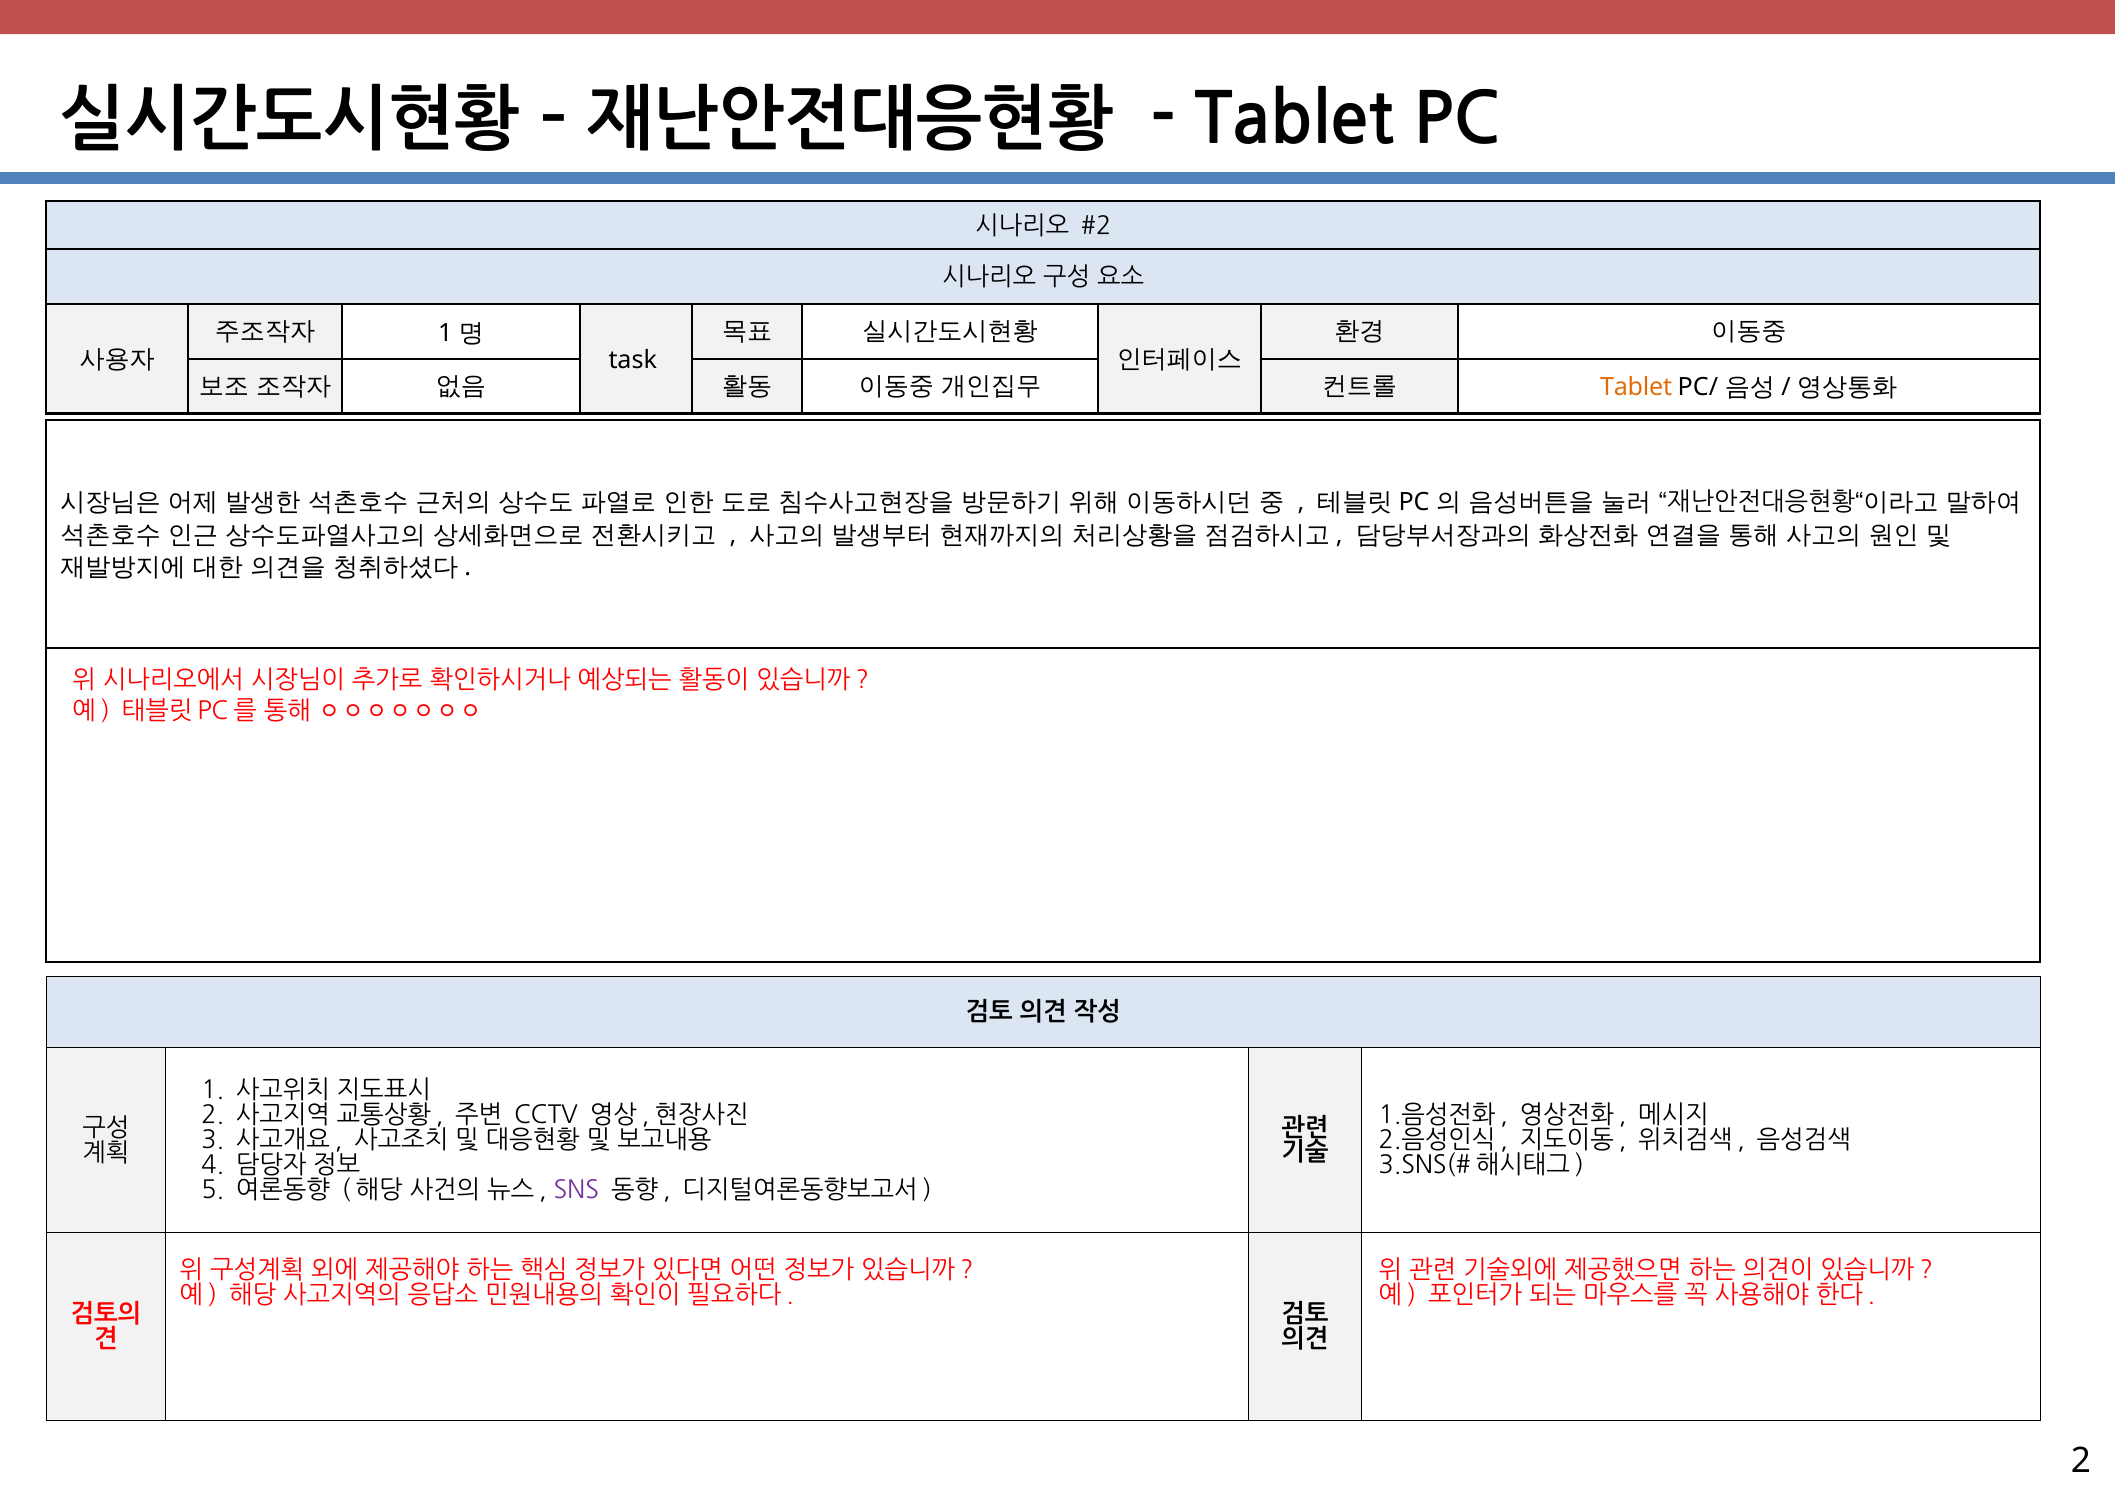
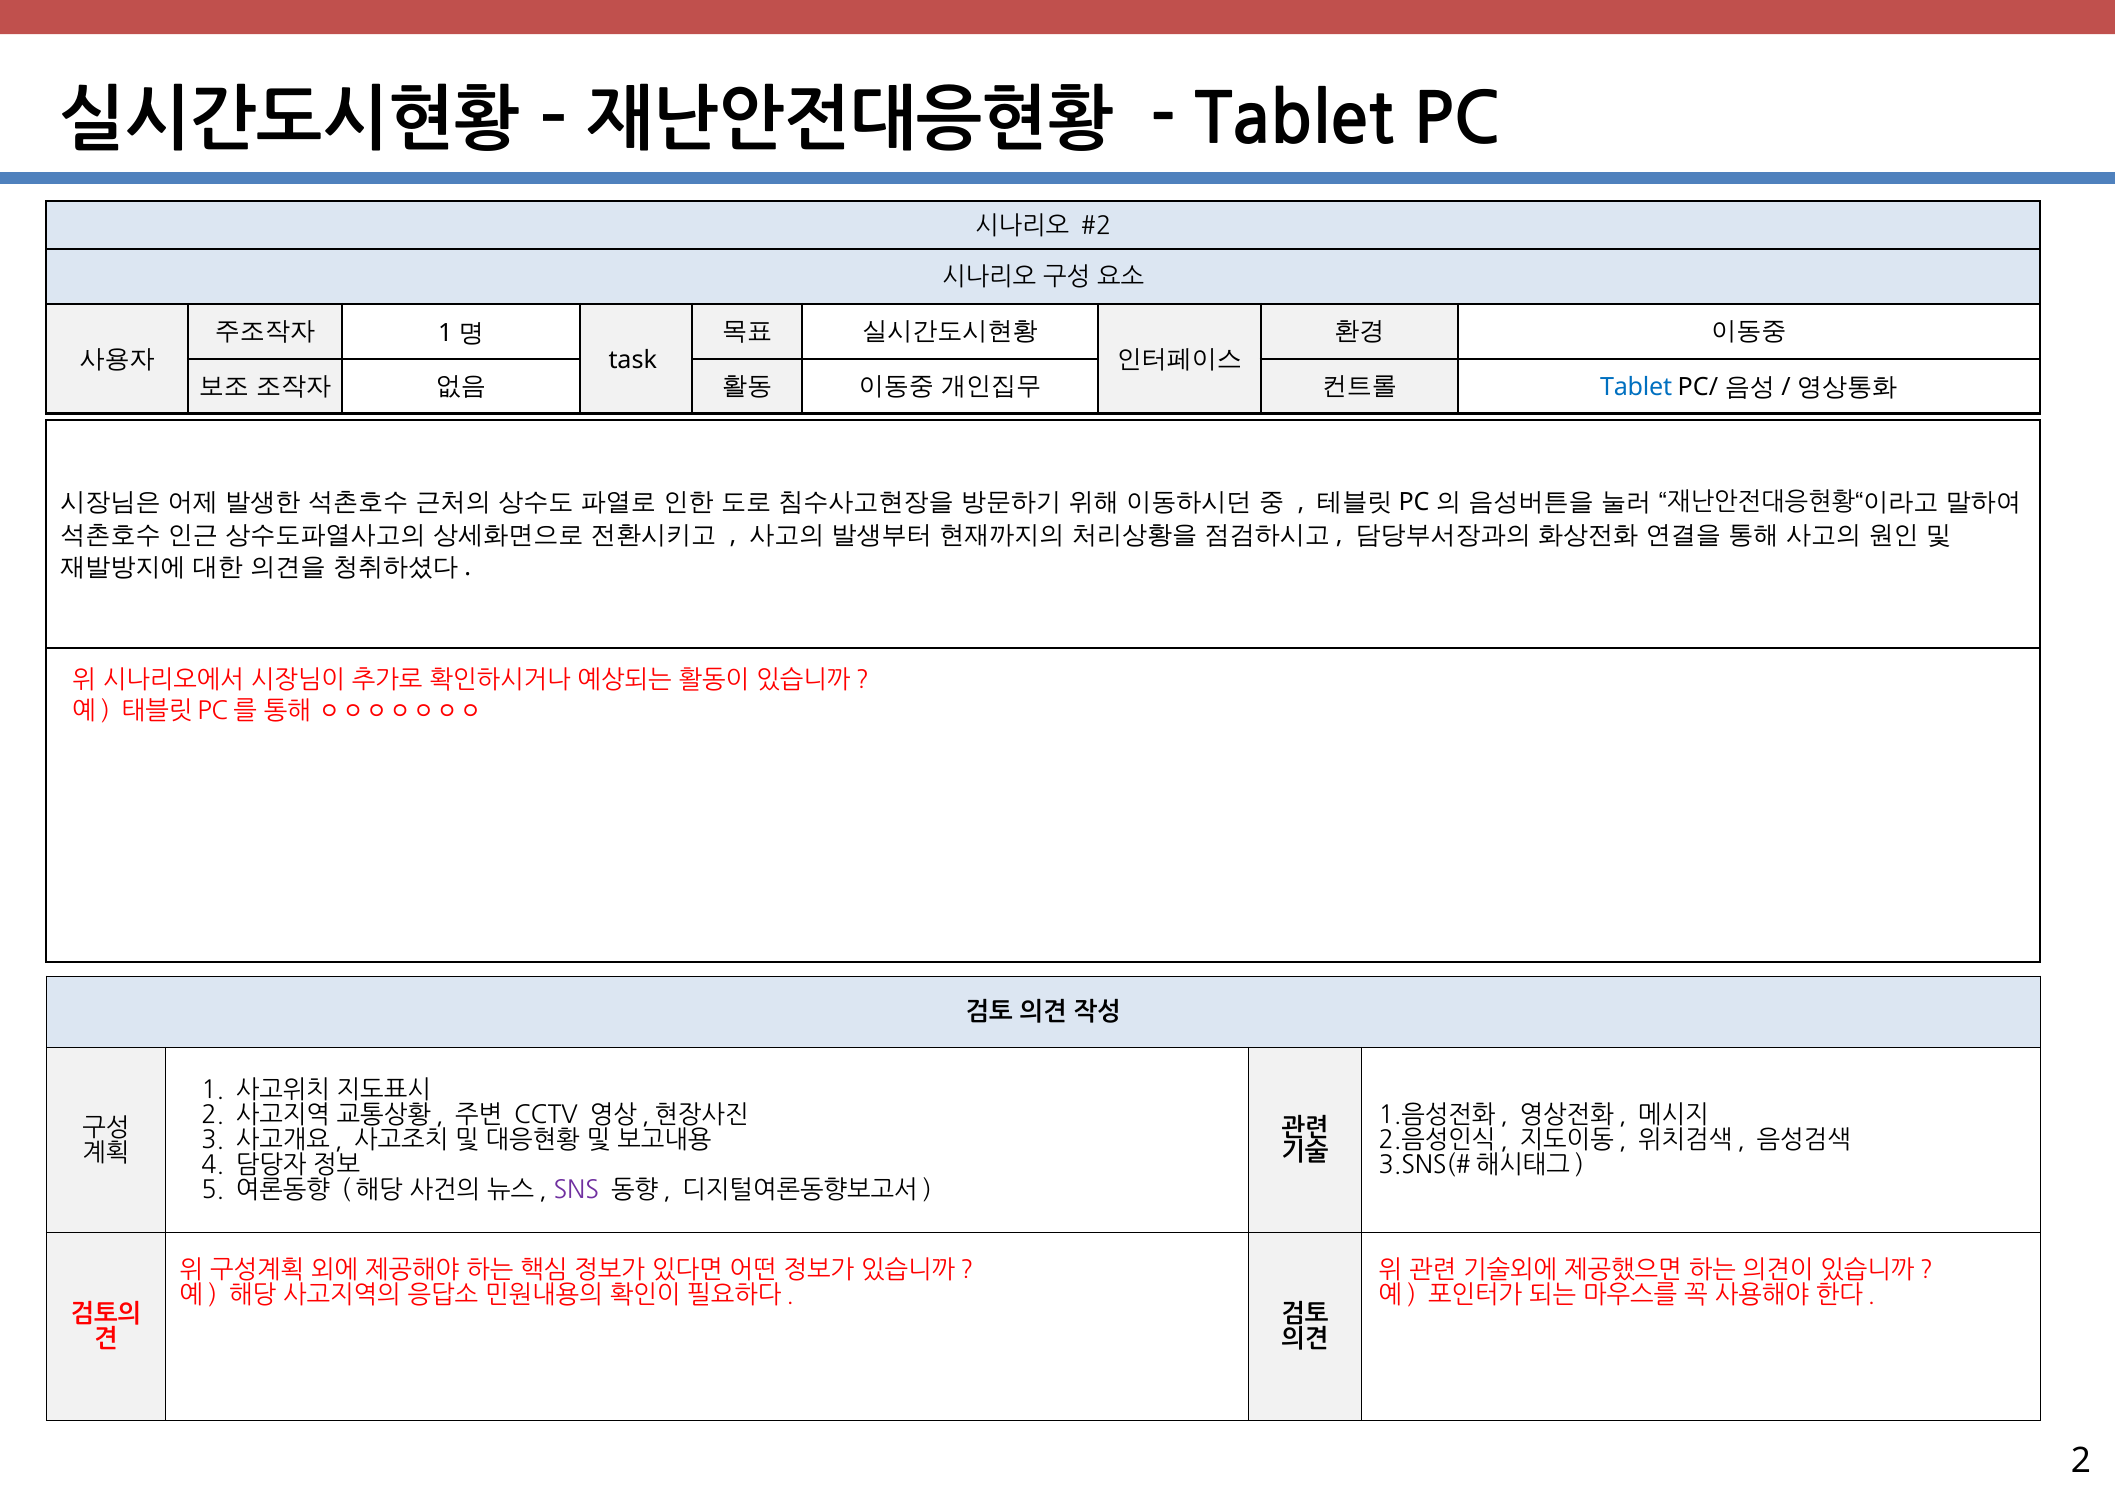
Tablet at (1636, 387) colour: orange -> blue
